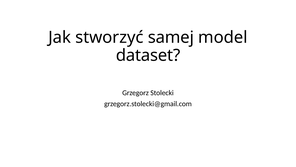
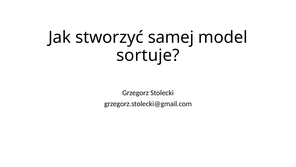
dataset: dataset -> sortuje
